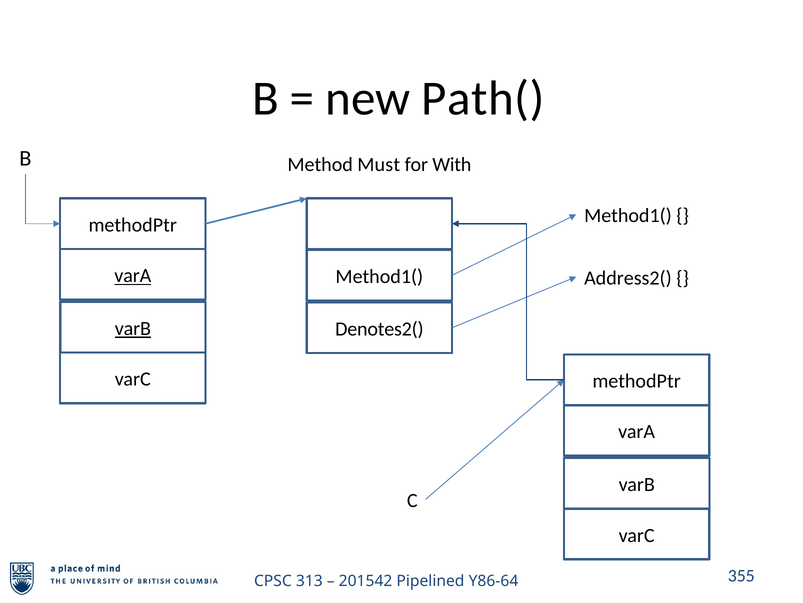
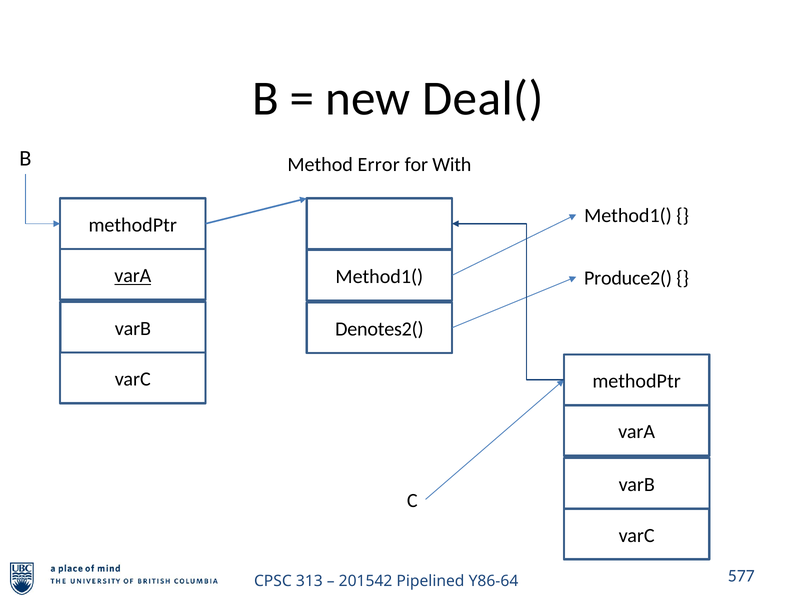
Path(: Path( -> Deal(
Must: Must -> Error
Address2(: Address2( -> Produce2(
varB at (133, 328) underline: present -> none
355: 355 -> 577
